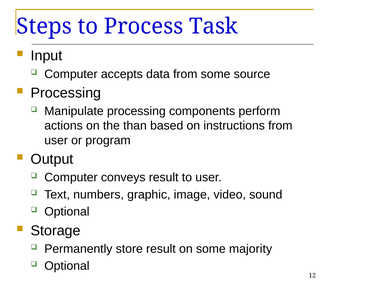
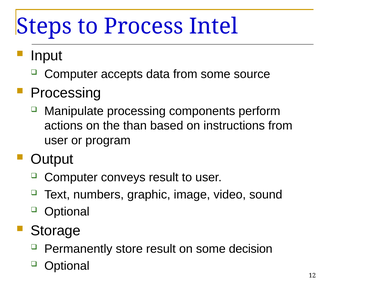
Task: Task -> Intel
majority: majority -> decision
